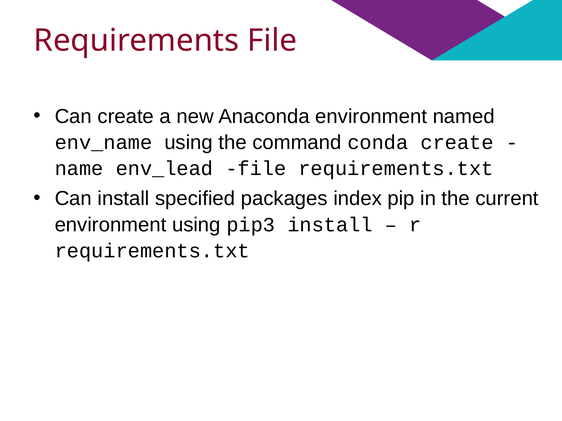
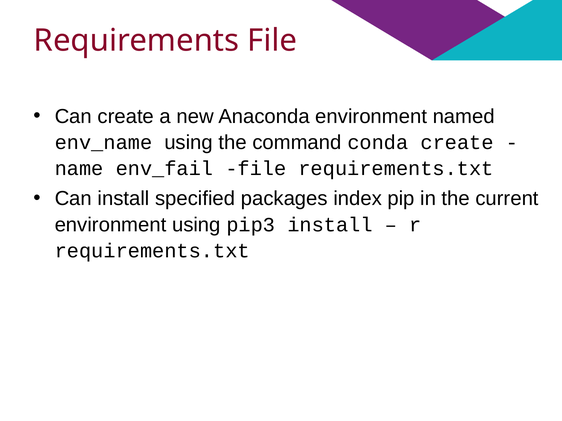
env_lead: env_lead -> env_fail
